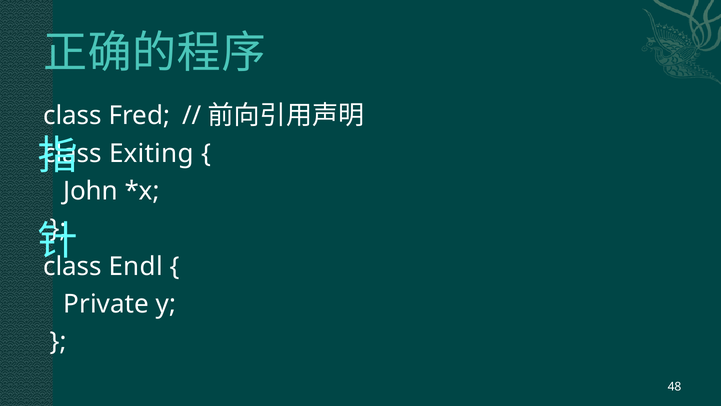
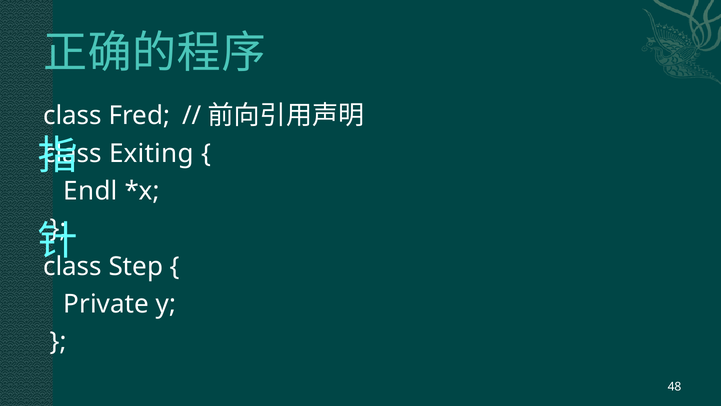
John: John -> Endl
Endl: Endl -> Step
